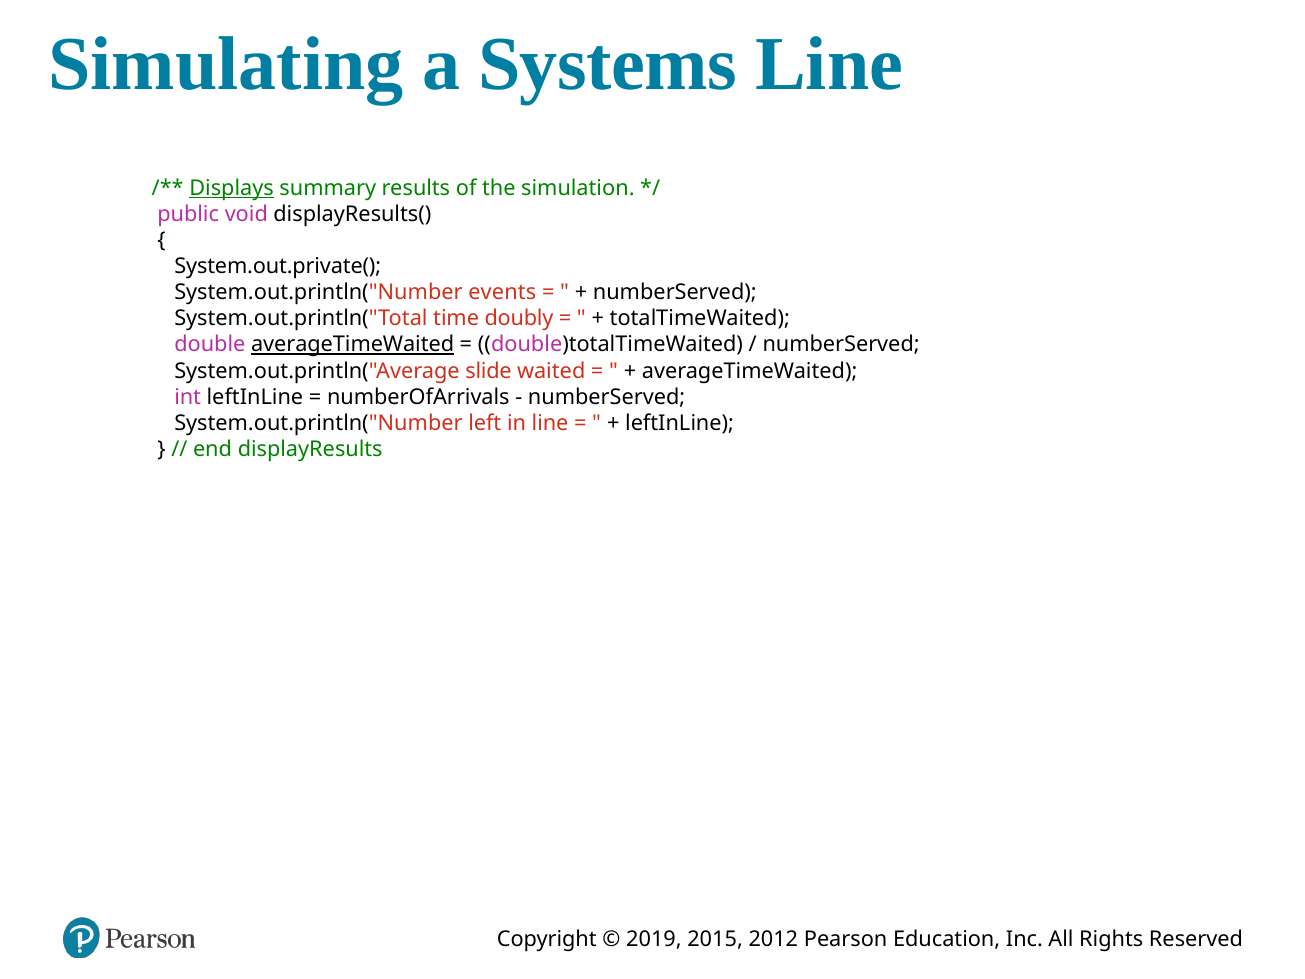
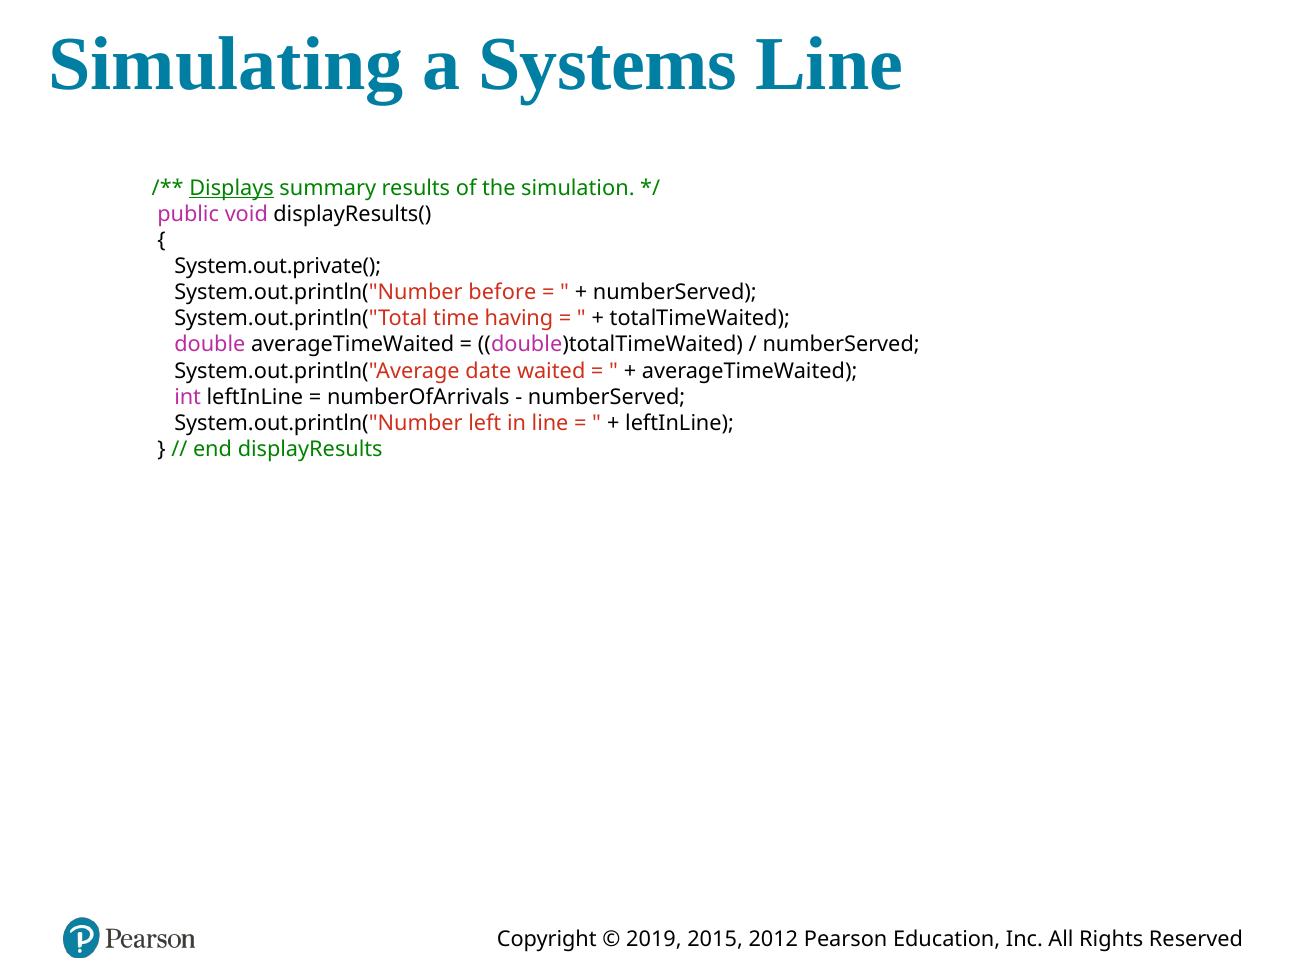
events: events -> before
doubly: doubly -> having
averageTimeWaited at (353, 345) underline: present -> none
slide: slide -> date
